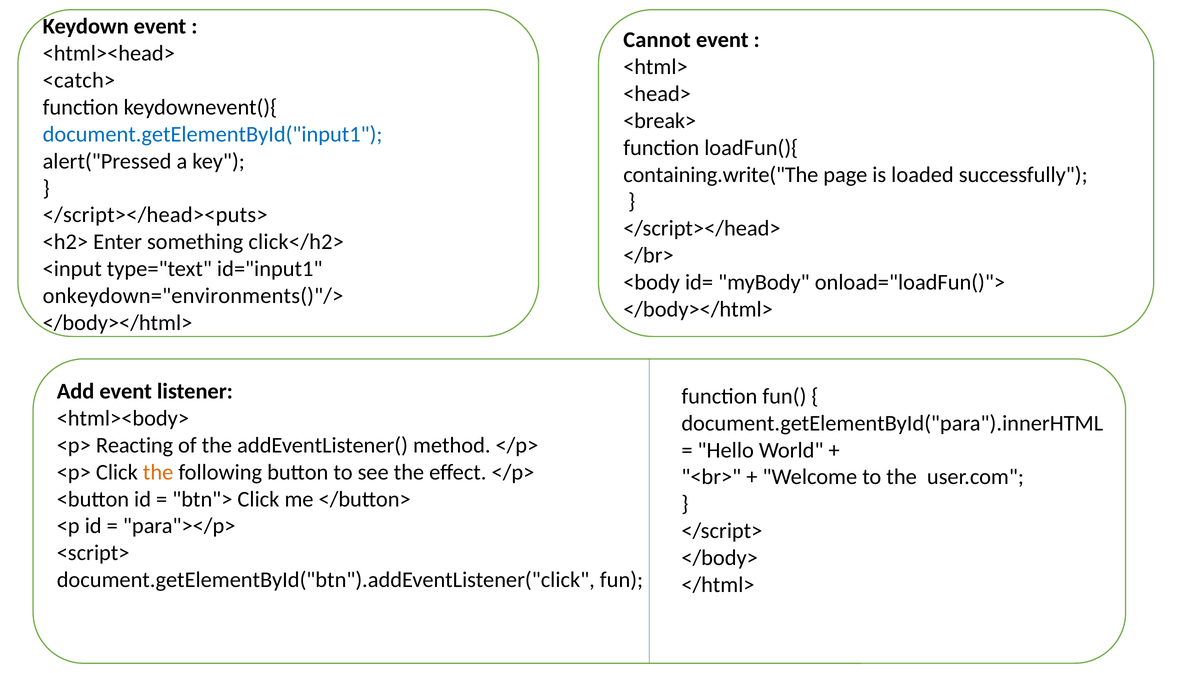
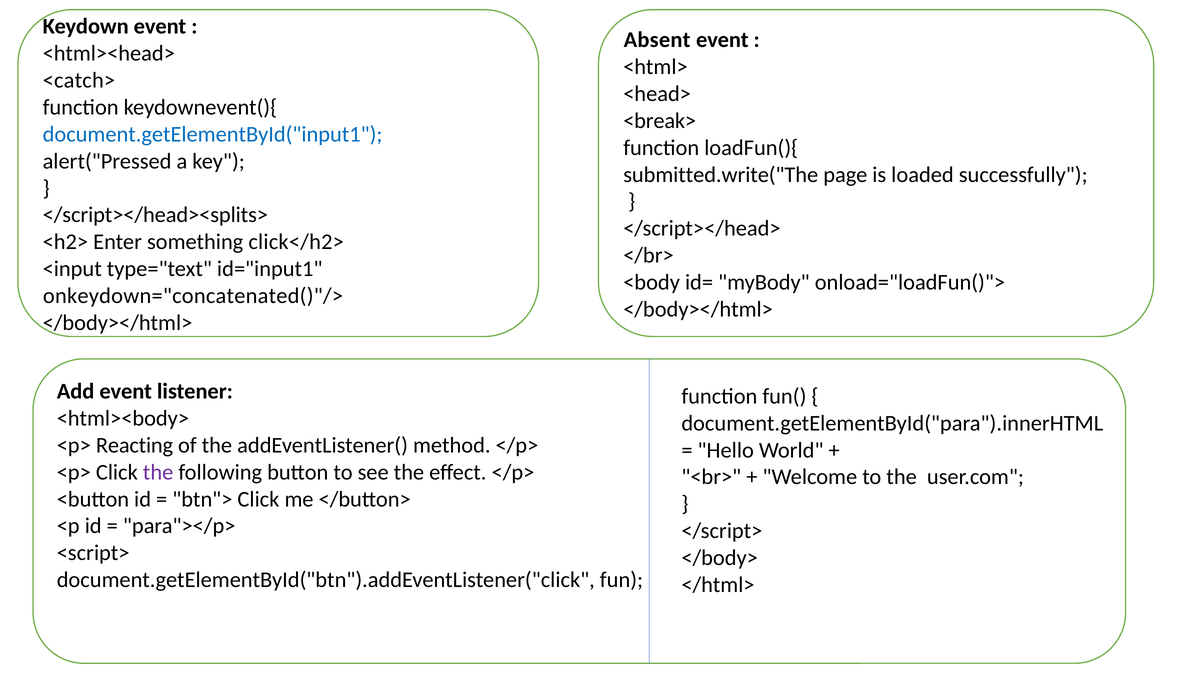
Cannot: Cannot -> Absent
containing.write("The: containing.write("The -> submitted.write("The
</script></head><puts>: </script></head><puts> -> </script></head><splits>
onkeydown="environments()"/>: onkeydown="environments()"/> -> onkeydown="concatenated()"/>
the at (158, 472) colour: orange -> purple
